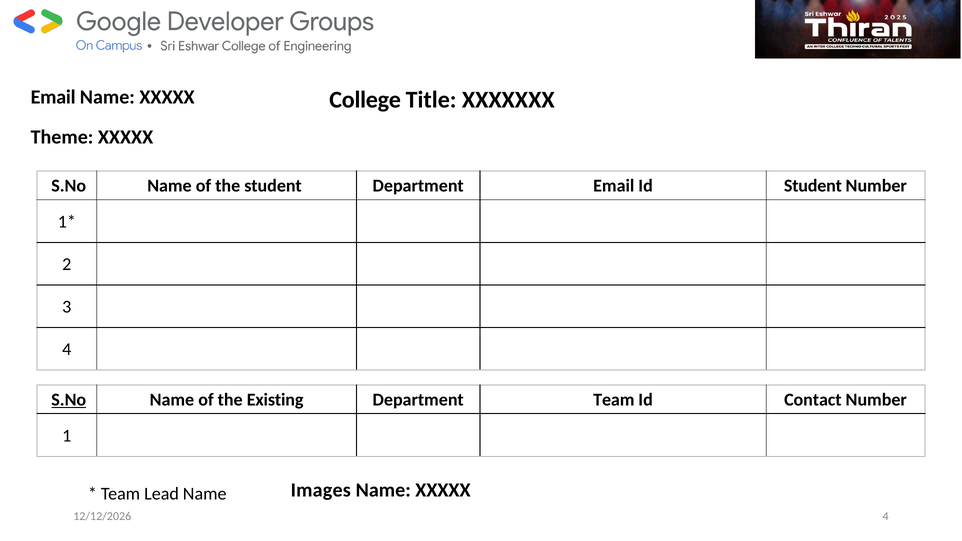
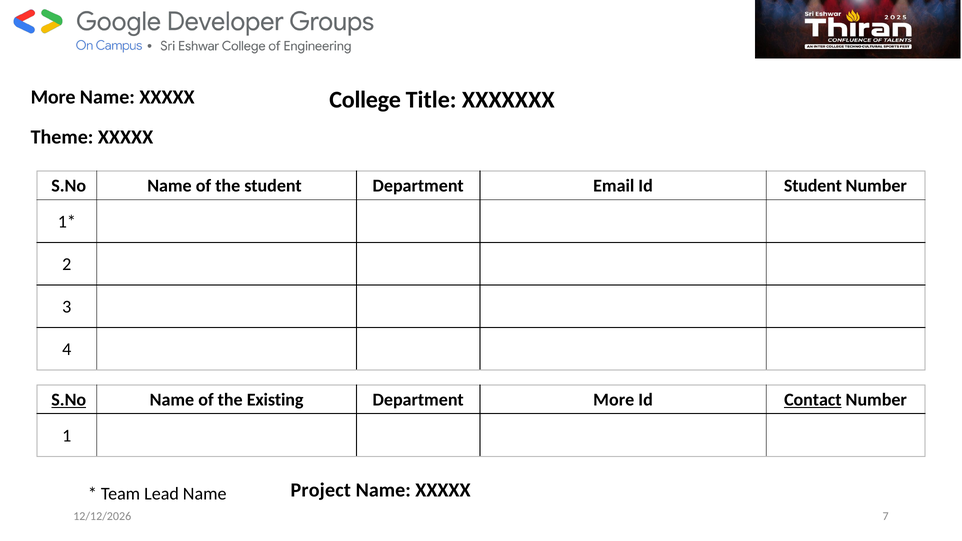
Email at (53, 97): Email -> More
Department Team: Team -> More
Contact underline: none -> present
Images: Images -> Project
4 at (886, 517): 4 -> 7
